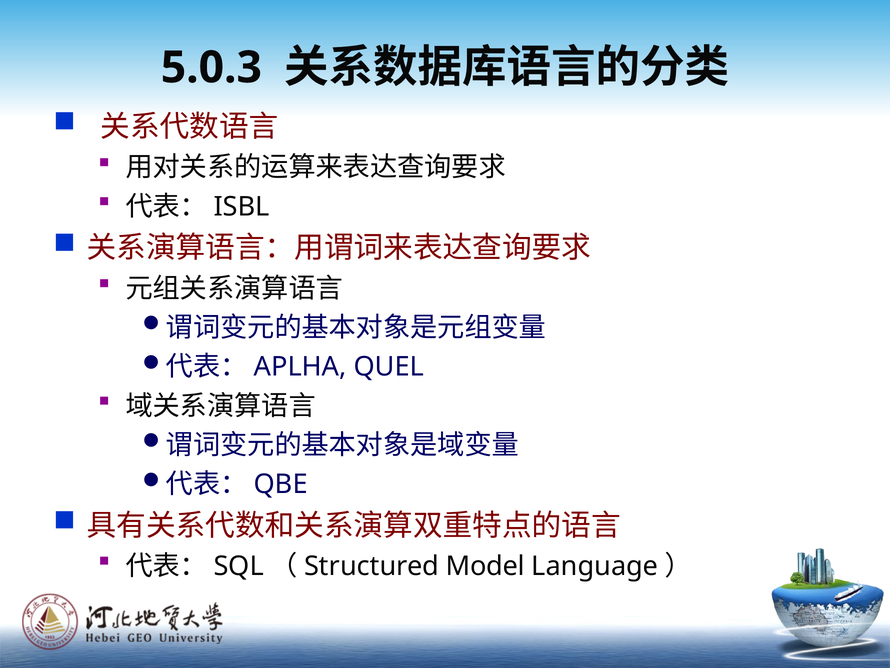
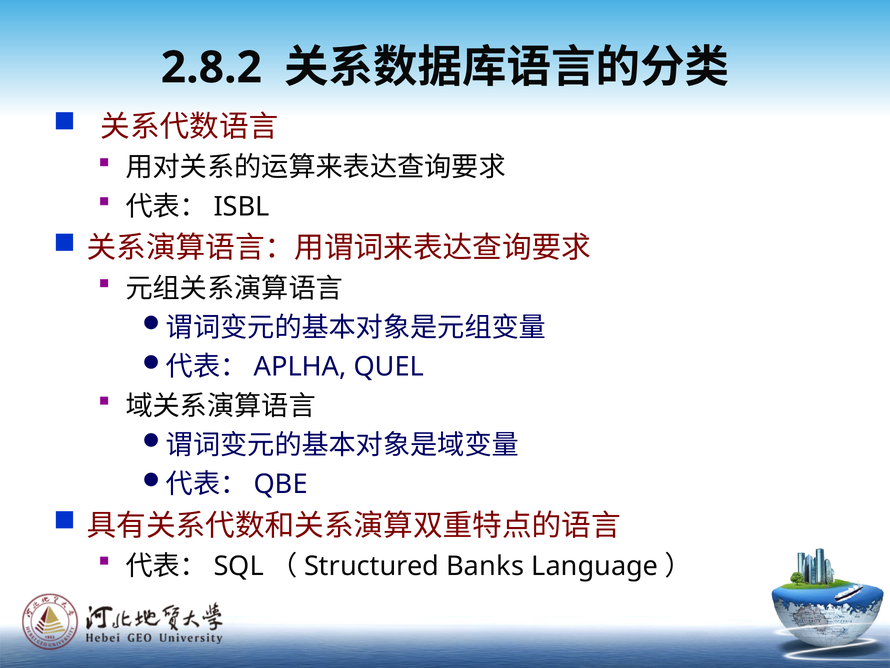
5.0.3: 5.0.3 -> 2.8.2
Model: Model -> Banks
